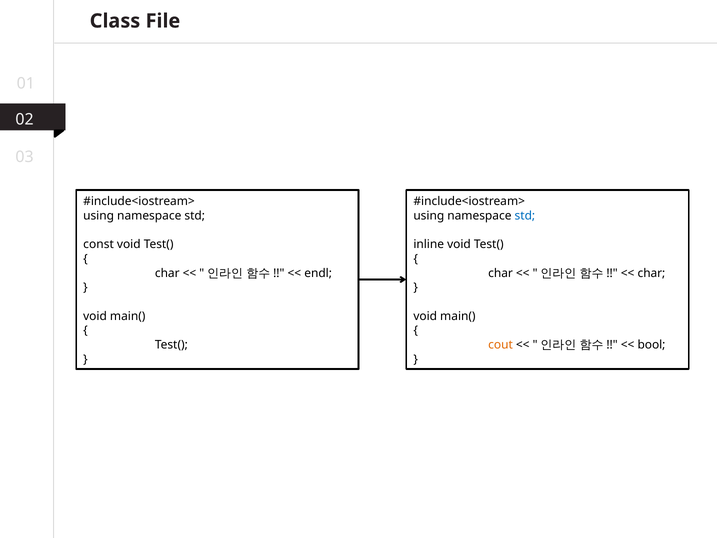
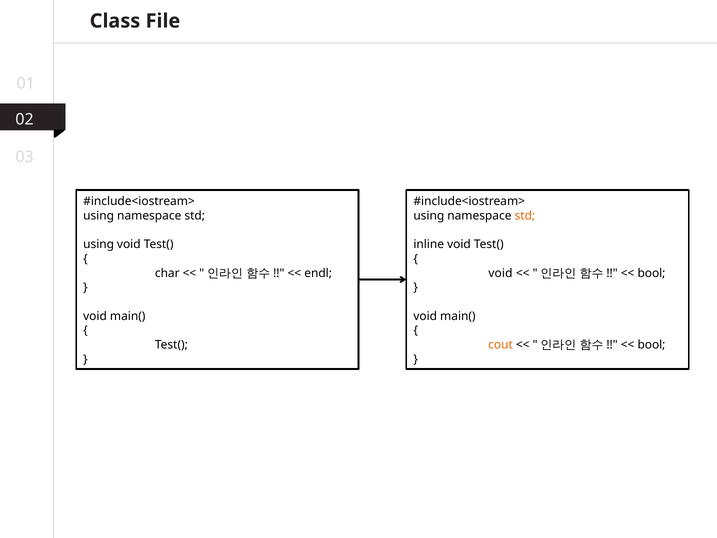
std at (525, 216) colour: blue -> orange
const at (99, 244): const -> using
char at (501, 273): char -> void
char at (651, 273): char -> bool
